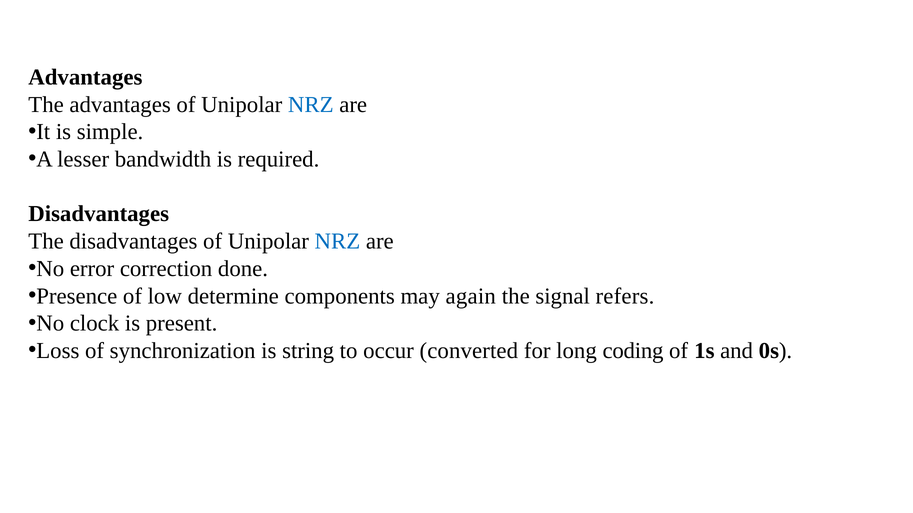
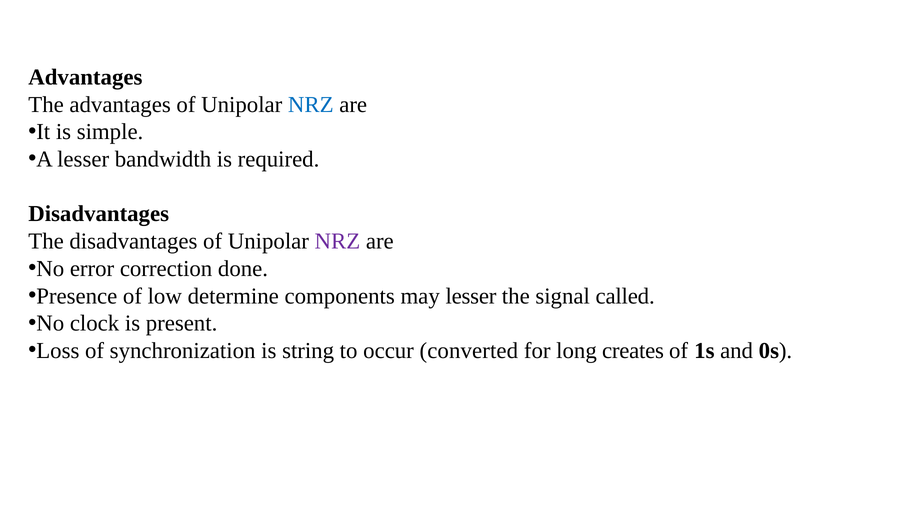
NRZ at (337, 242) colour: blue -> purple
may again: again -> lesser
refers: refers -> called
coding: coding -> creates
